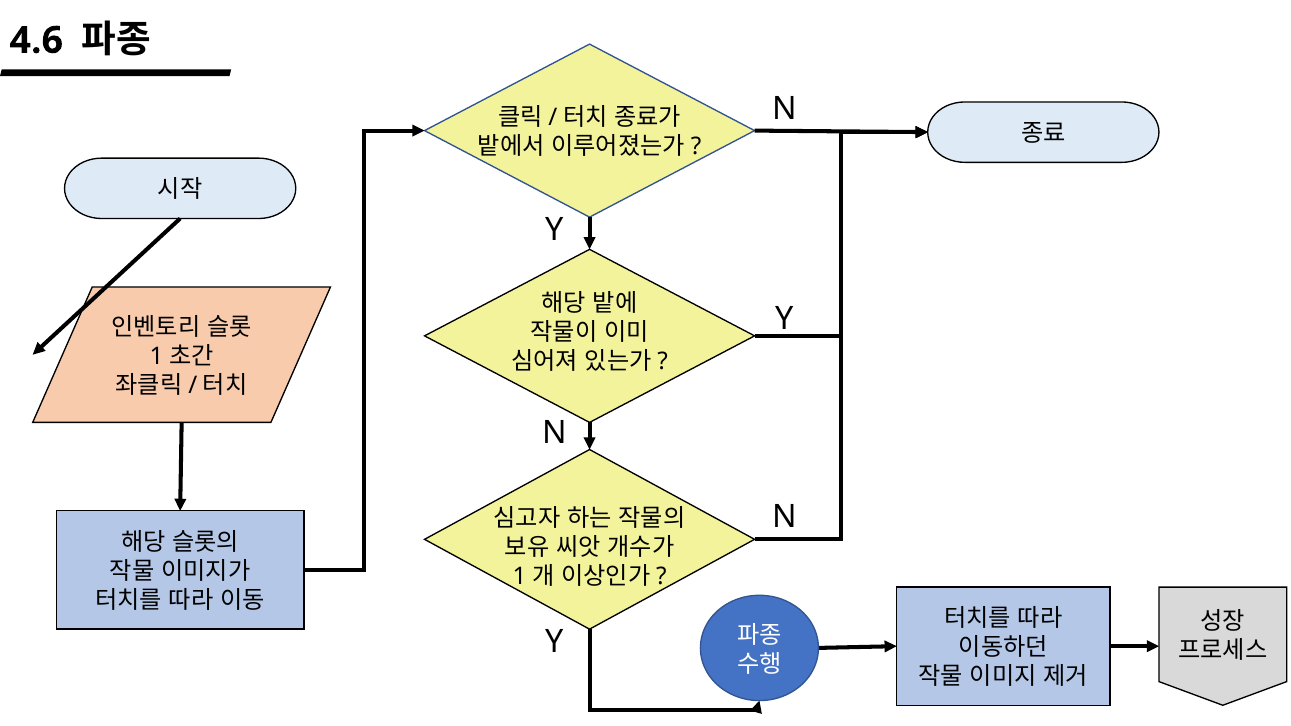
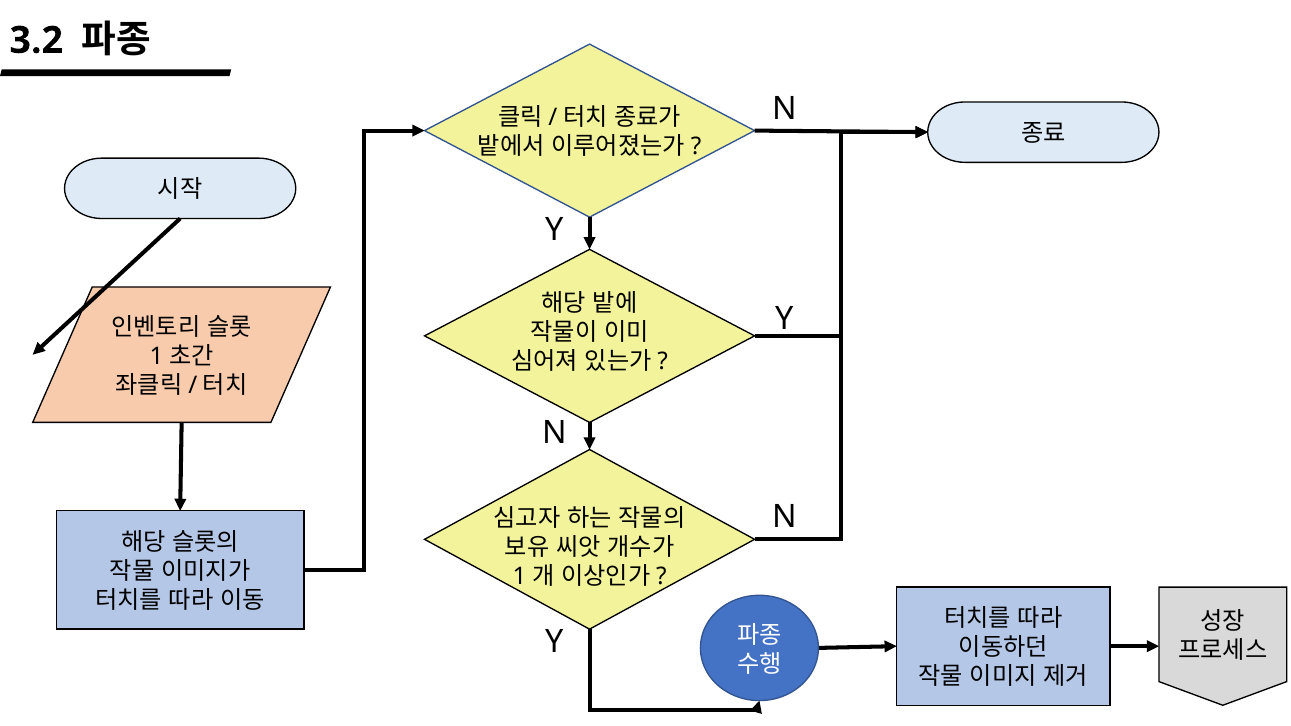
4.6: 4.6 -> 3.2
